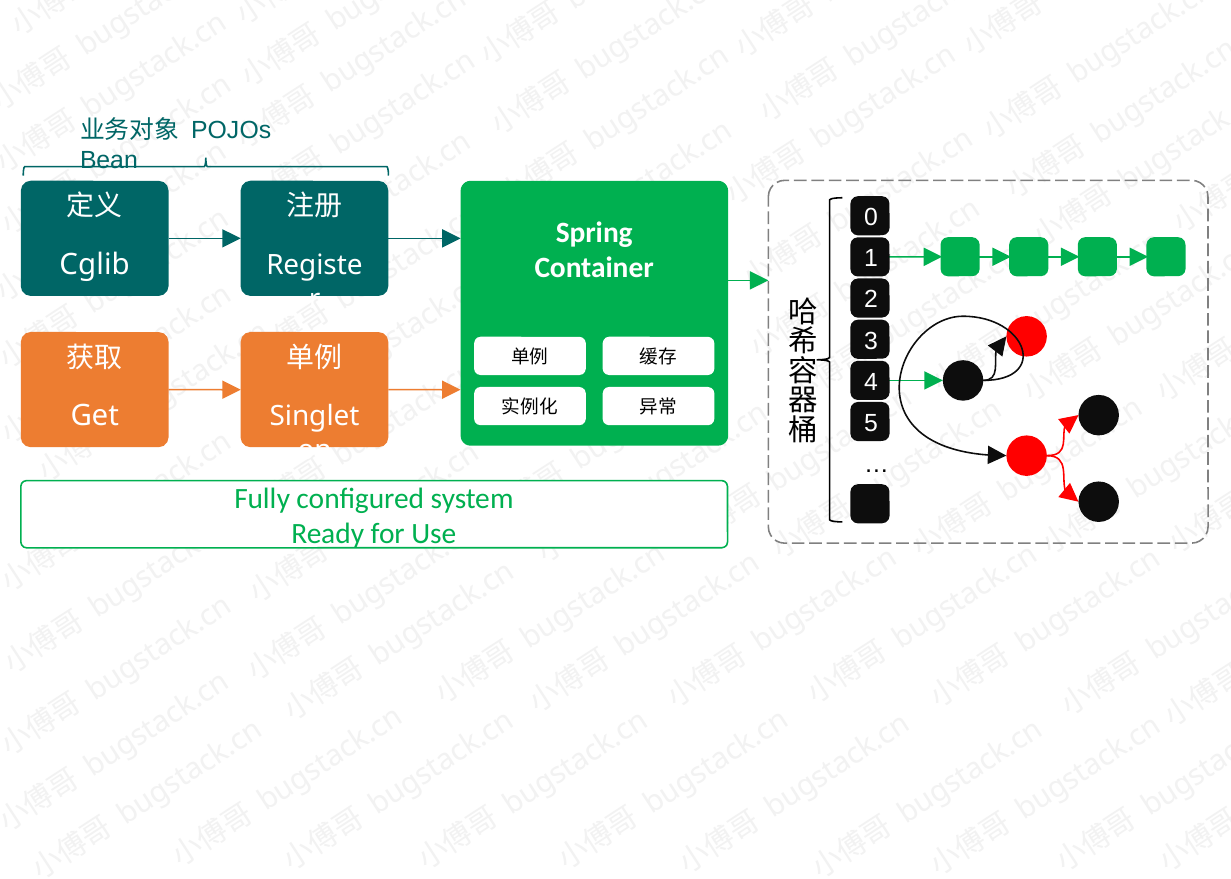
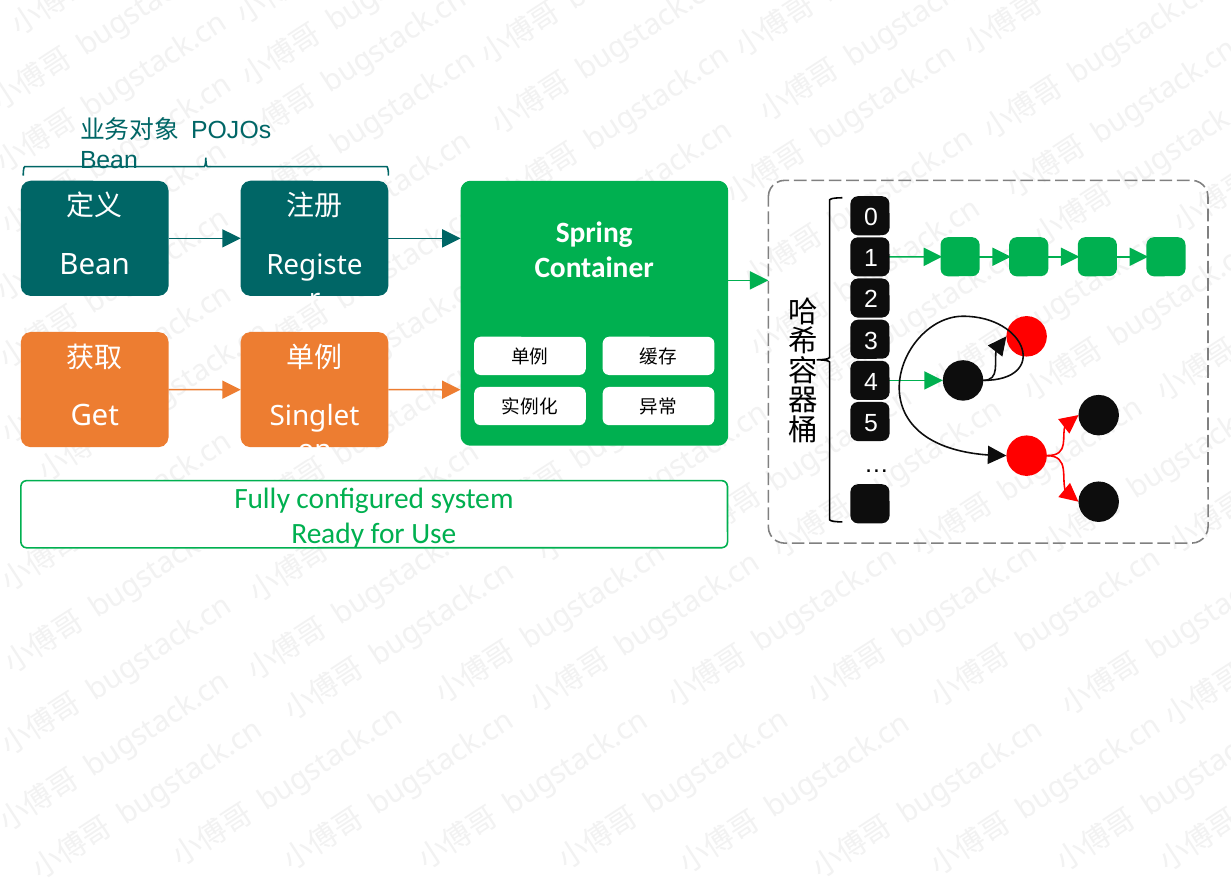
Cglib at (95, 265): Cglib -> Bean
